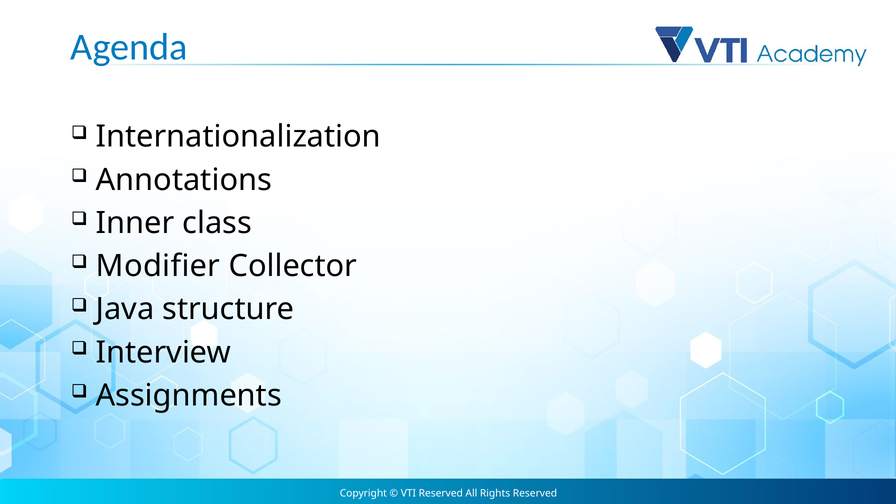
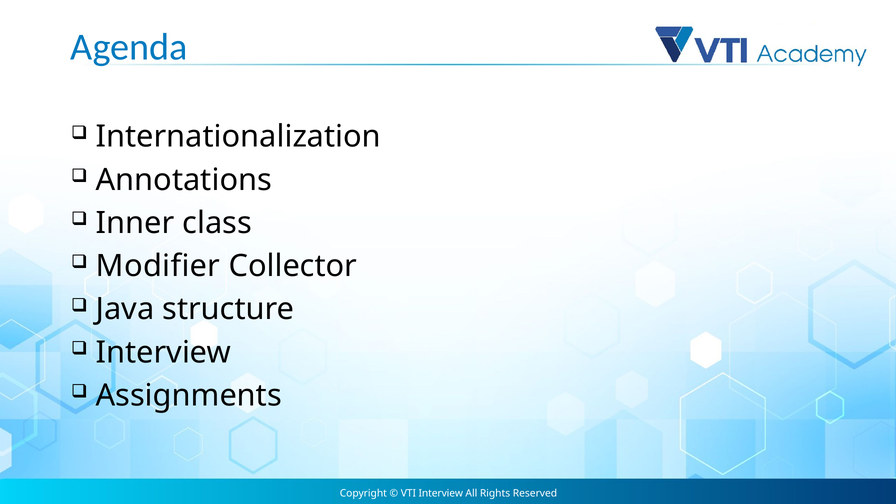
VTI Reserved: Reserved -> Interview
